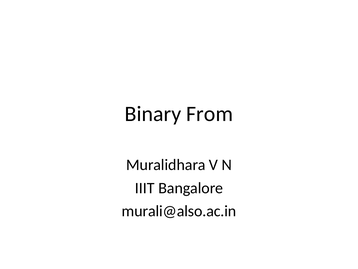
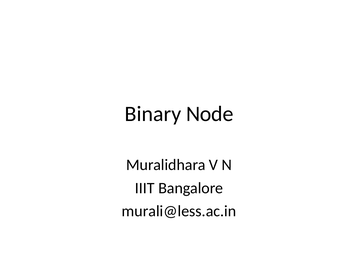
From: From -> Node
murali@also.ac.in: murali@also.ac.in -> murali@less.ac.in
